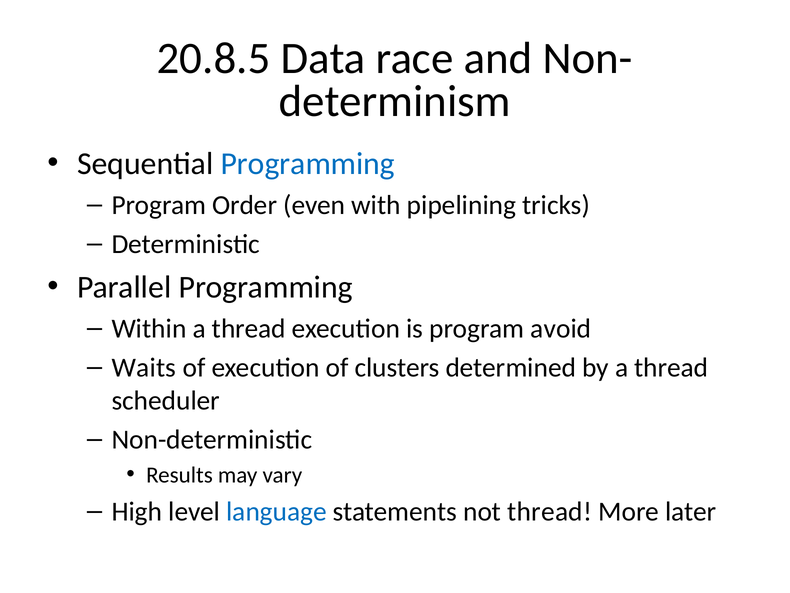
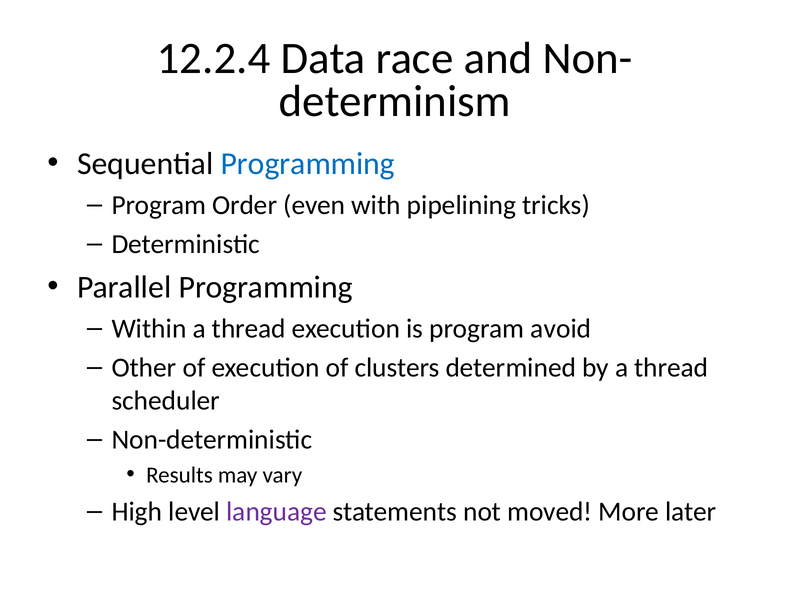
20.8.5: 20.8.5 -> 12.2.4
Waits: Waits -> Other
language colour: blue -> purple
not thread: thread -> moved
